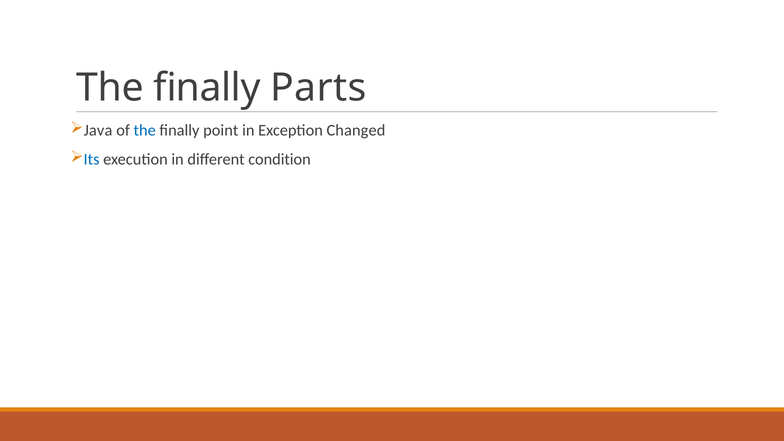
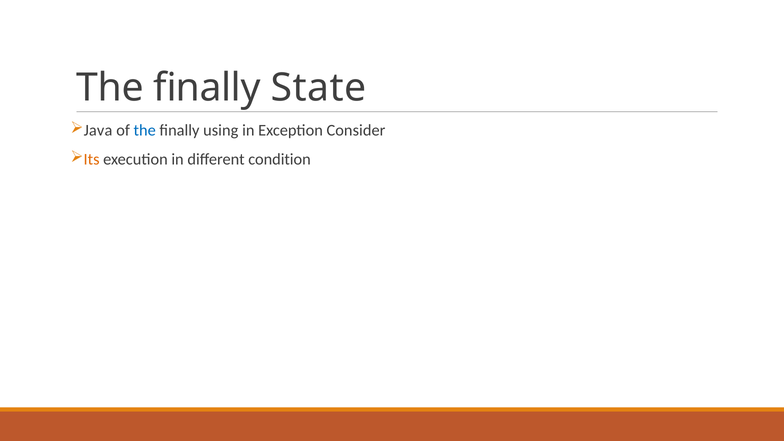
Parts: Parts -> State
point: point -> using
Changed: Changed -> Consider
Its colour: blue -> orange
